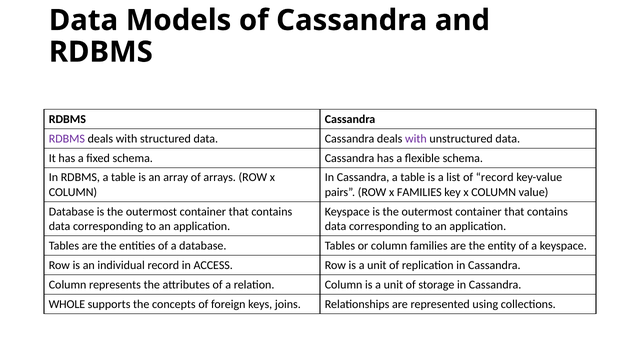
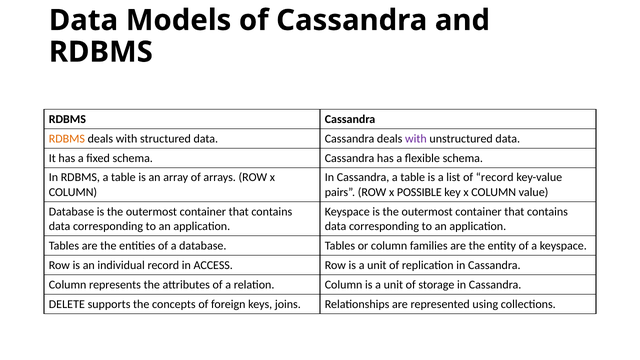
RDBMS at (67, 139) colour: purple -> orange
x FAMILIES: FAMILIES -> POSSIBLE
WHOLE: WHOLE -> DELETE
